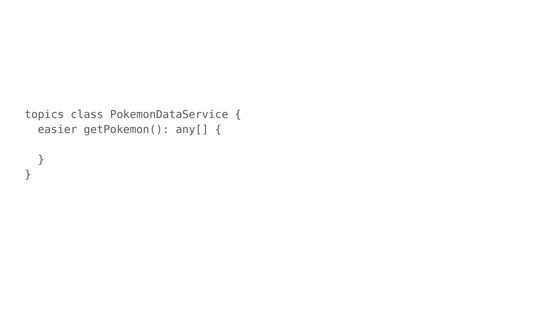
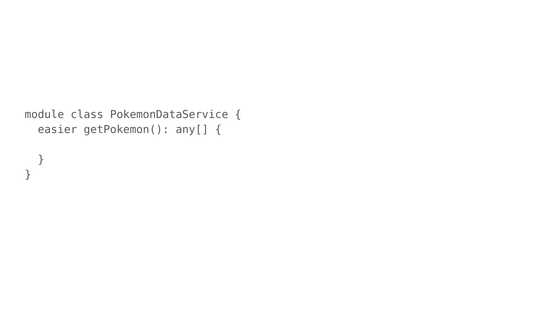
topics: topics -> module
